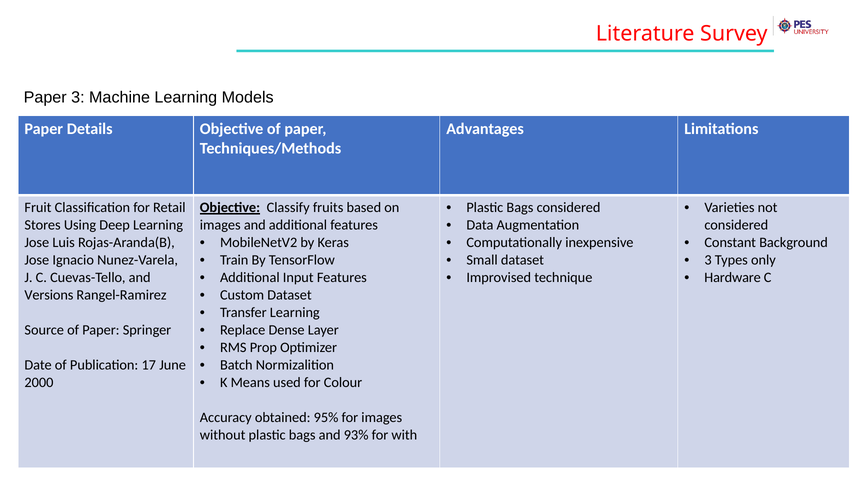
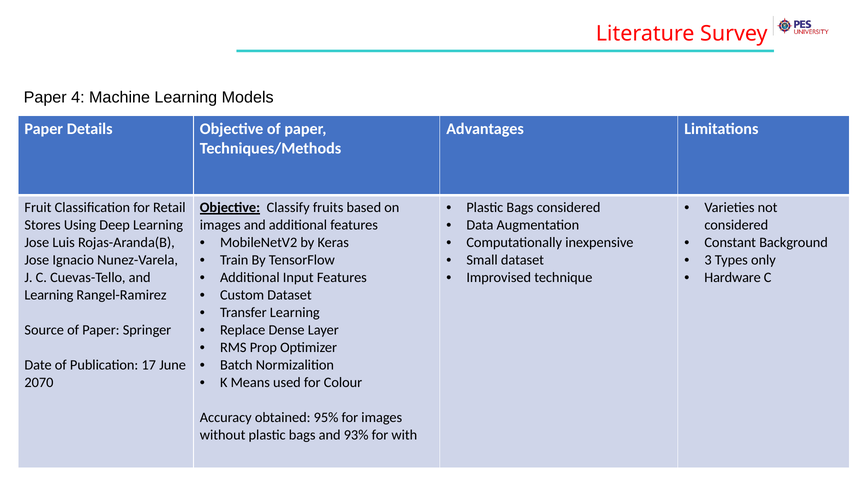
Paper 3: 3 -> 4
Versions at (49, 295): Versions -> Learning
2000: 2000 -> 2070
